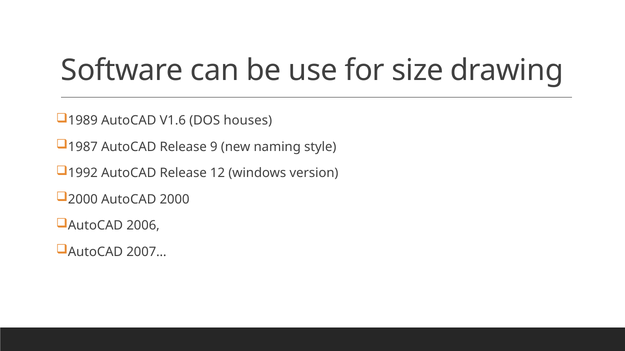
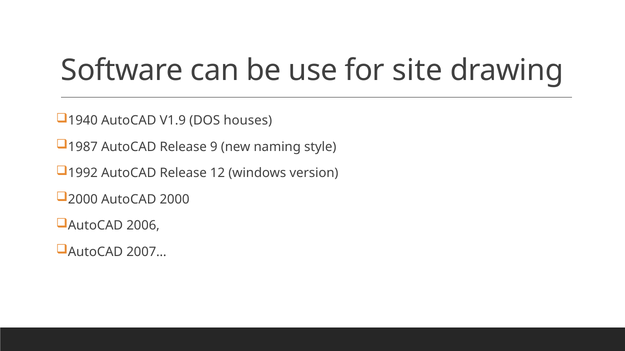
size: size -> site
1989: 1989 -> 1940
V1.6: V1.6 -> V1.9
